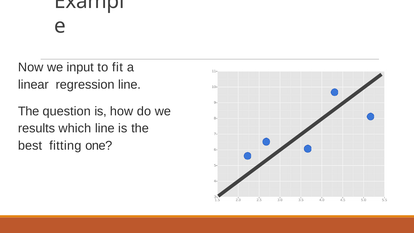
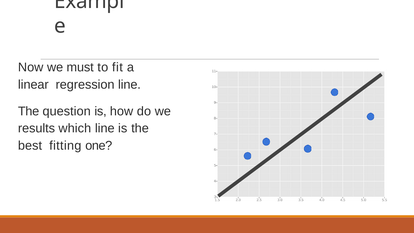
input: input -> must
